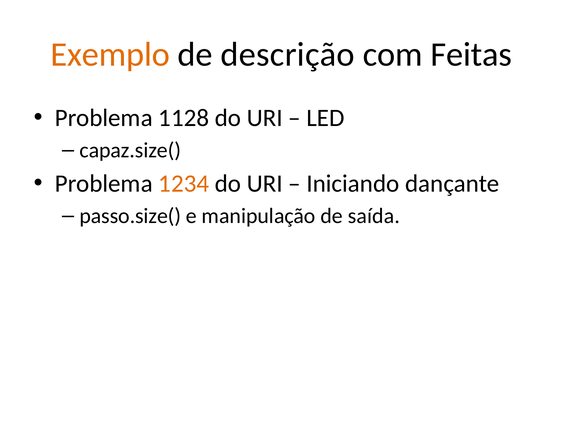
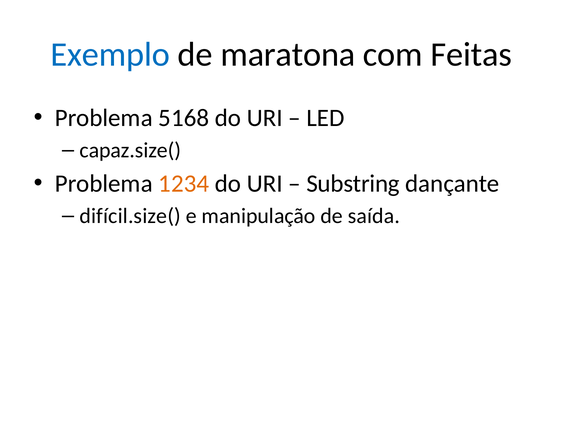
Exemplo colour: orange -> blue
descrição: descrição -> maratona
1128: 1128 -> 5168
Iniciando: Iniciando -> Substring
passo.size(: passo.size( -> difícil.size(
